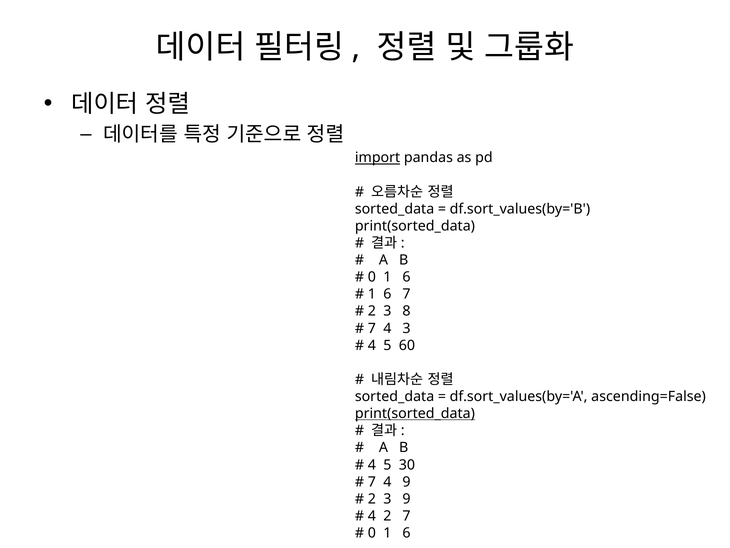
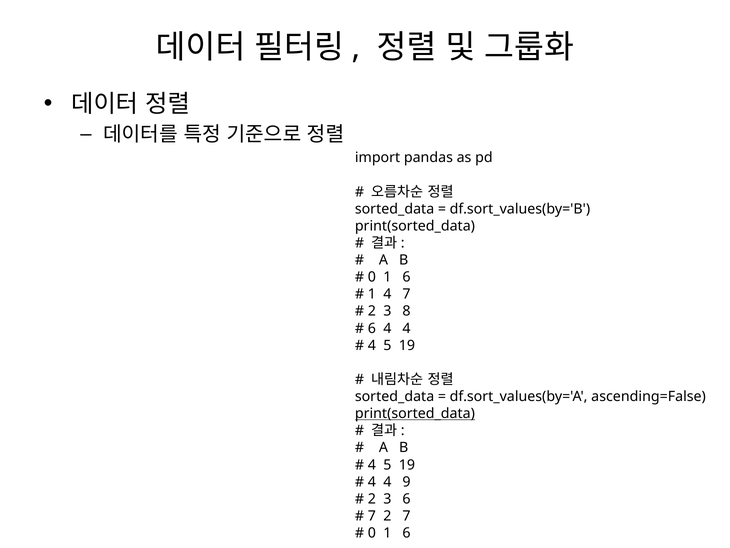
import underline: present -> none
6 at (387, 294): 6 -> 4
7 at (372, 328): 7 -> 6
3 at (407, 328): 3 -> 4
60 at (407, 345): 60 -> 19
30 at (407, 464): 30 -> 19
7 at (372, 481): 7 -> 4
3 9: 9 -> 6
4 at (372, 516): 4 -> 7
